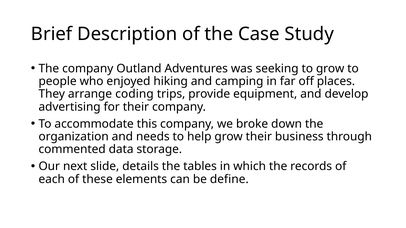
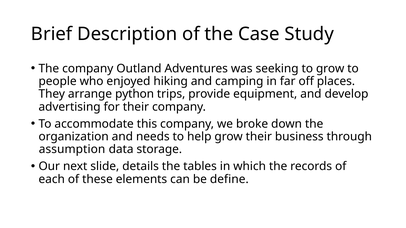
coding: coding -> python
commented: commented -> assumption
